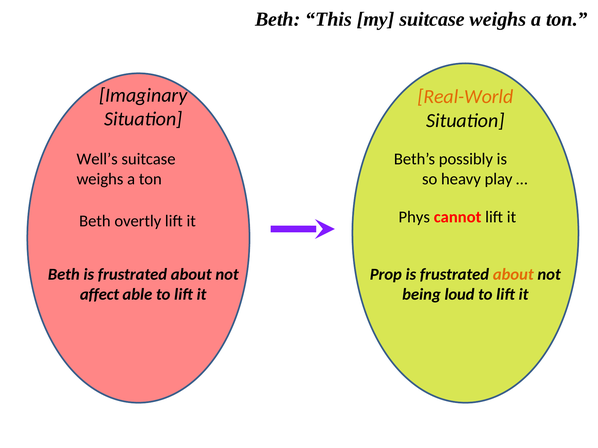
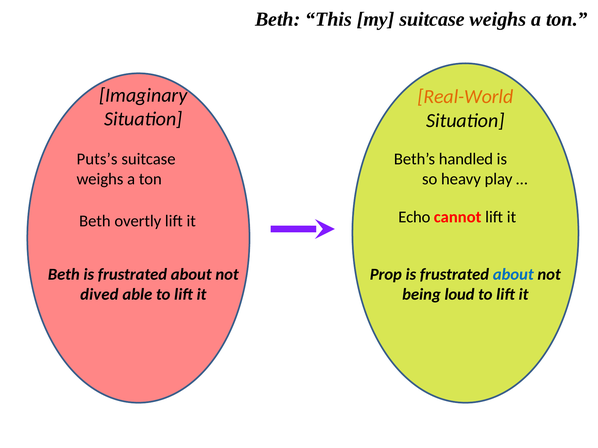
Well’s: Well’s -> Puts’s
possibly: possibly -> handled
Phys: Phys -> Echo
about at (513, 275) colour: orange -> blue
affect: affect -> dived
